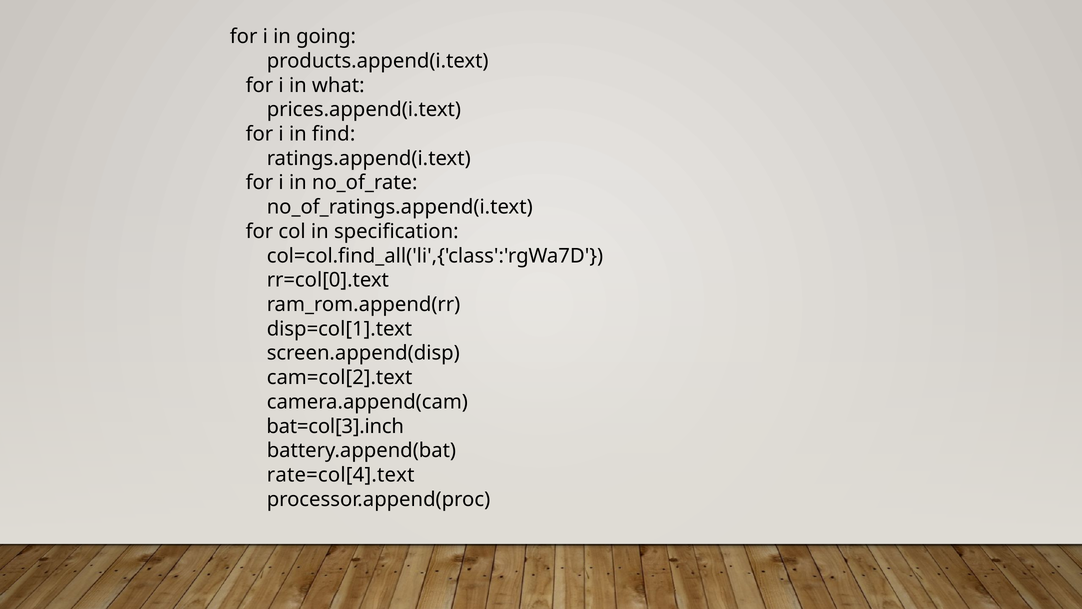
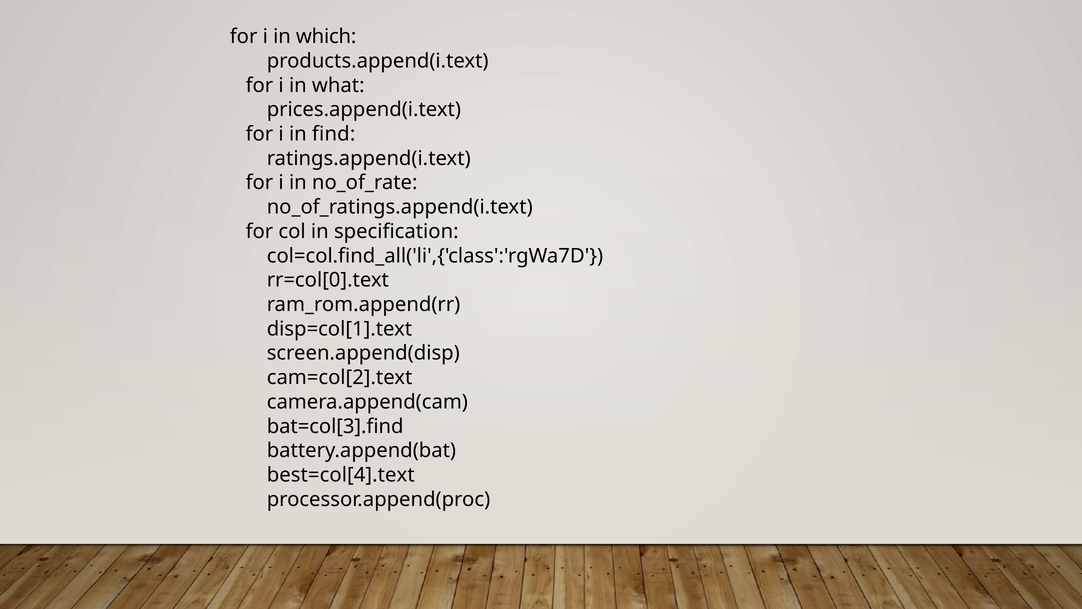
going: going -> which
bat=col[3].inch: bat=col[3].inch -> bat=col[3].find
rate=col[4].text: rate=col[4].text -> best=col[4].text
